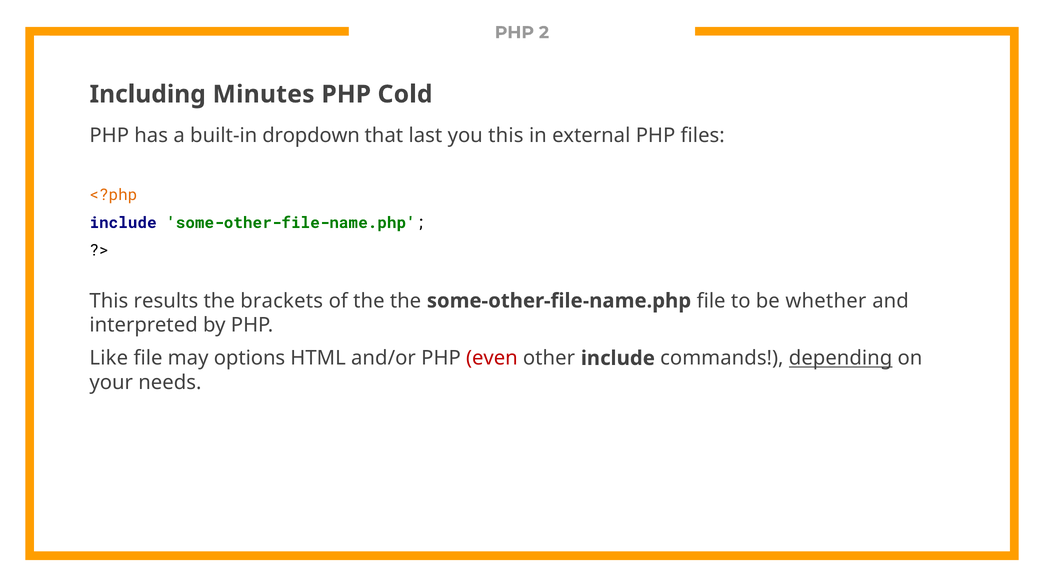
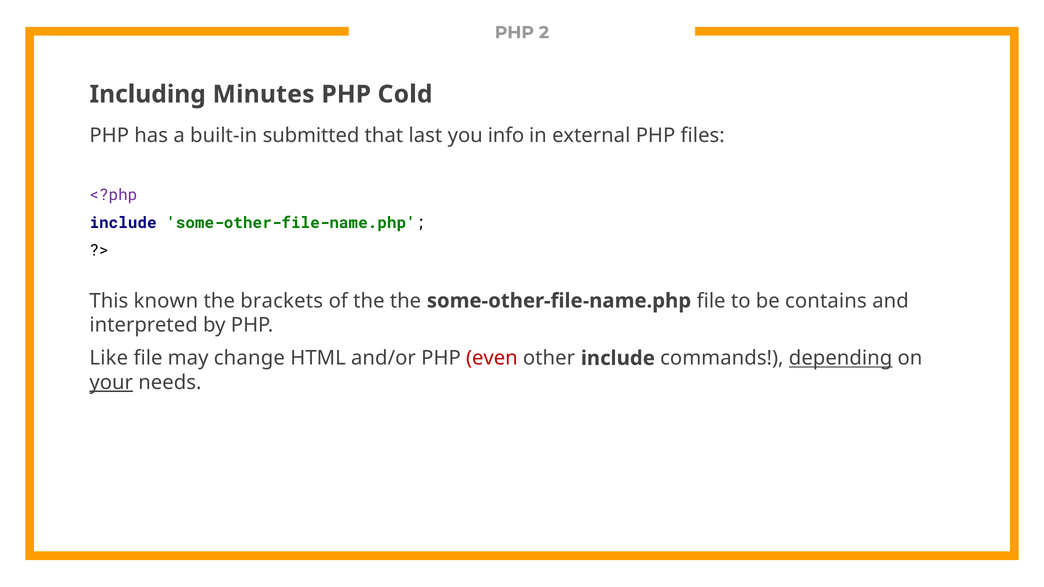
dropdown: dropdown -> submitted
you this: this -> info
<?php colour: orange -> purple
results: results -> known
whether: whether -> contains
options: options -> change
your underline: none -> present
